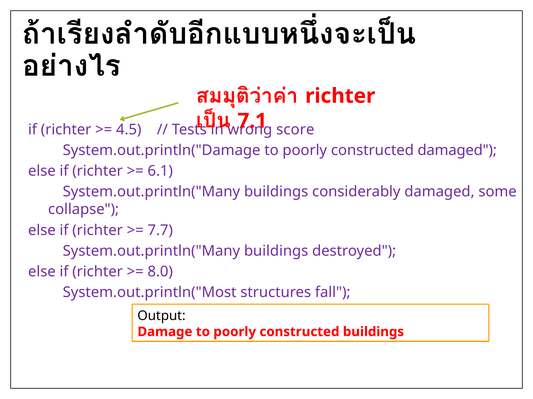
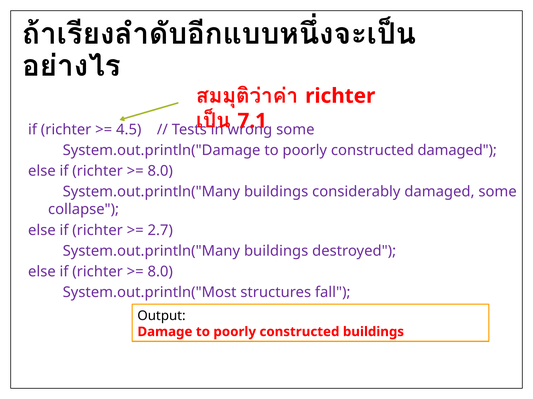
score at (295, 130): score -> some
6.1 at (160, 171): 6.1 -> 8.0
7.7: 7.7 -> 2.7
